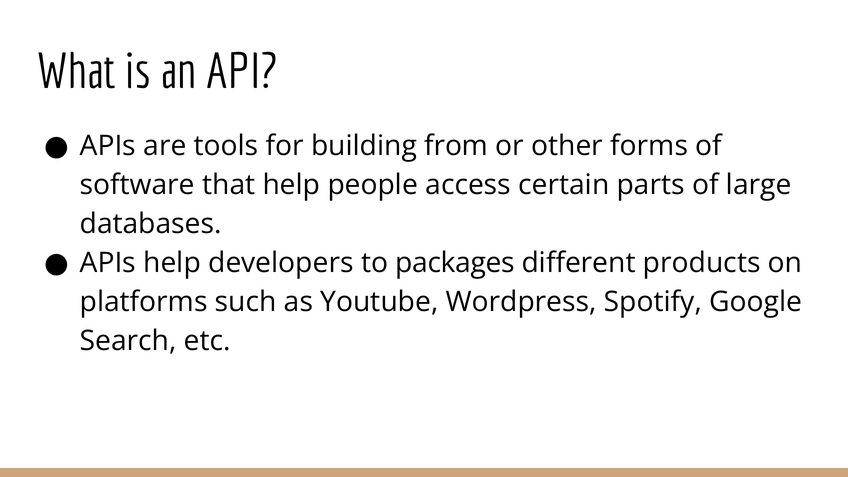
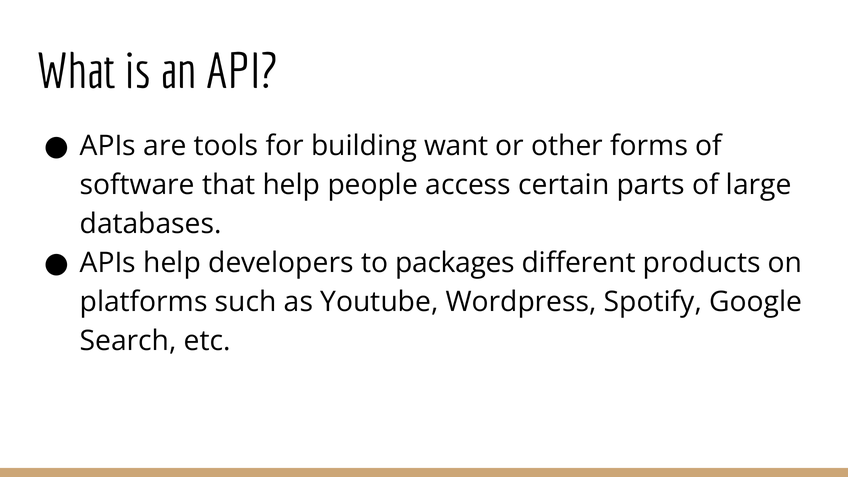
from: from -> want
